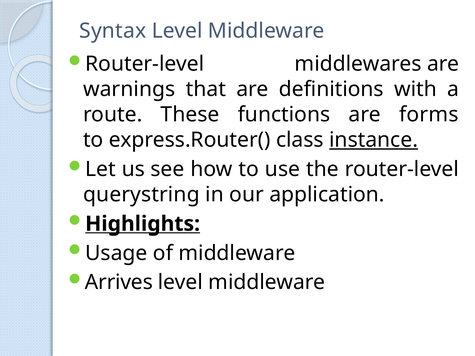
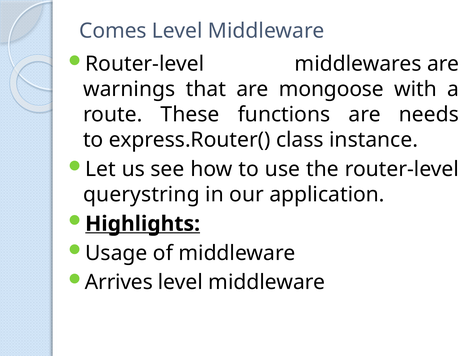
Syntax: Syntax -> Comes
definitions: definitions -> mongoose
forms: forms -> needs
instance underline: present -> none
